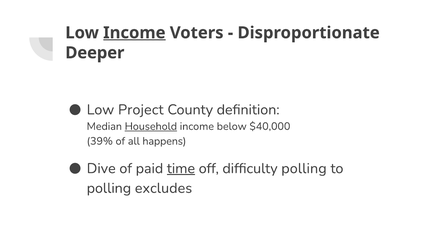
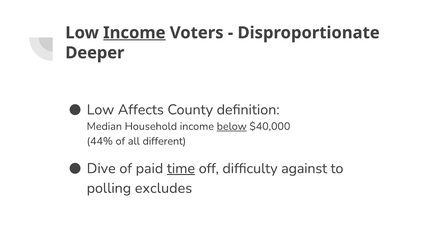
Project: Project -> Affects
Household underline: present -> none
below underline: none -> present
39%: 39% -> 44%
happens: happens -> different
difficulty polling: polling -> against
